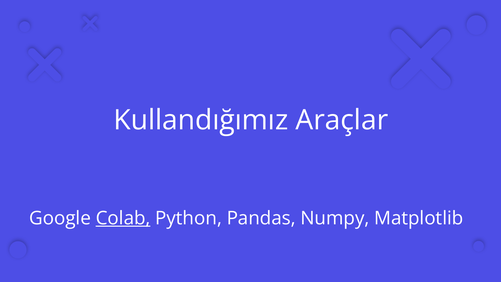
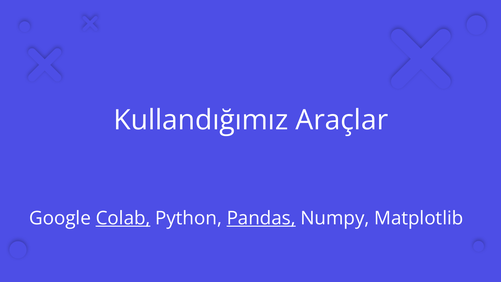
Pandas underline: none -> present
